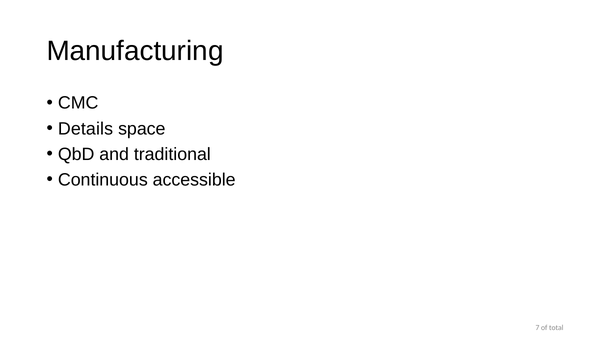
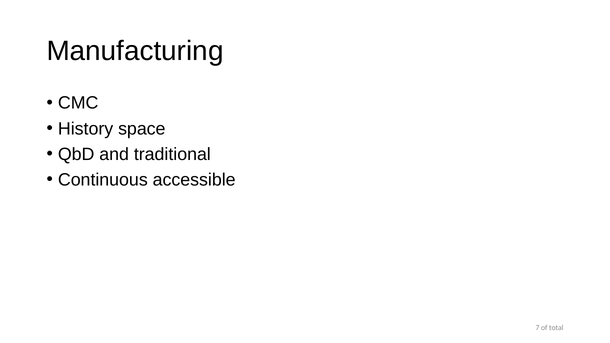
Details: Details -> History
